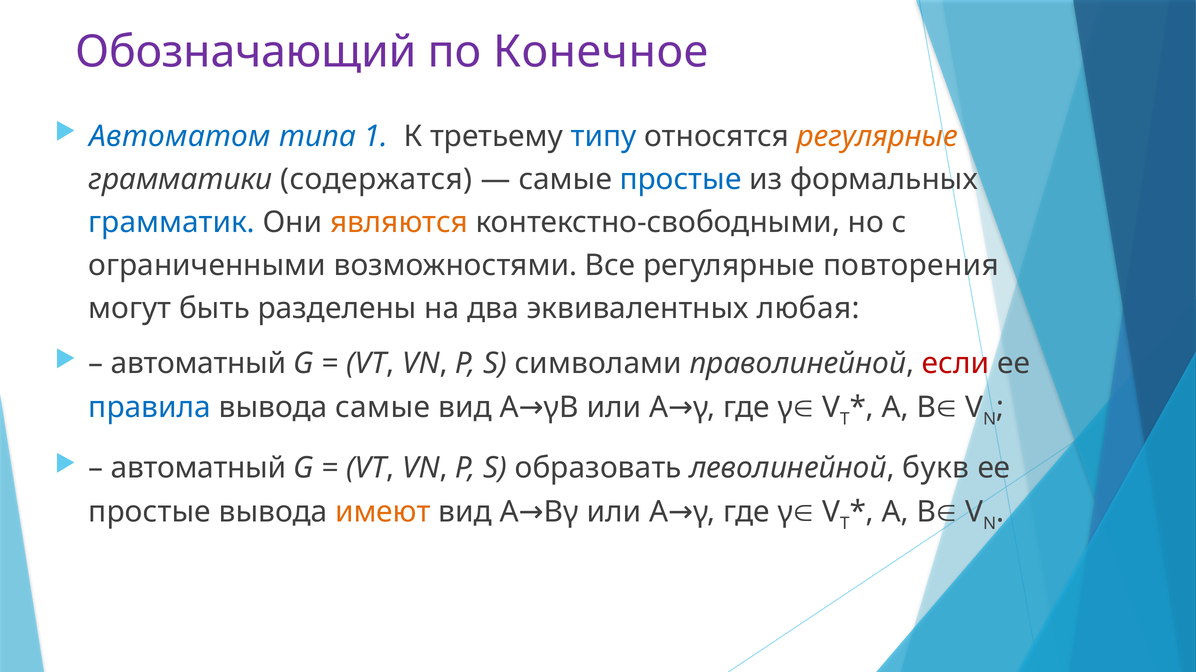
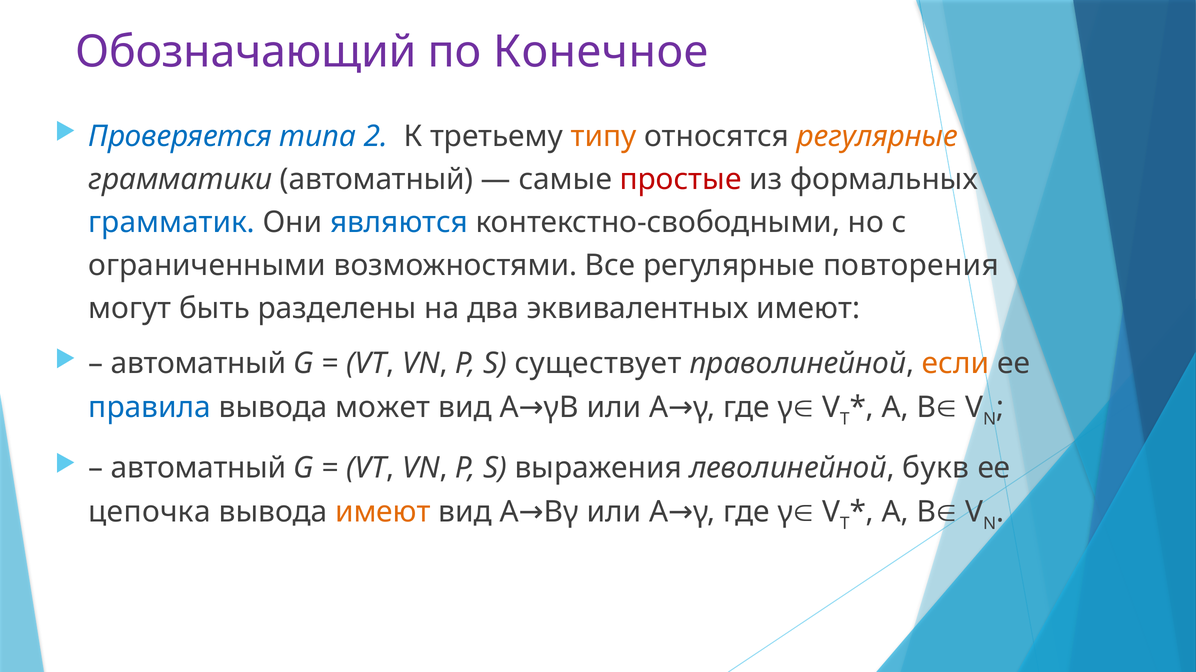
Автоматом: Автоматом -> Проверяется
1: 1 -> 2
типу colour: blue -> orange
грамматики содержатся: содержатся -> автоматный
простые at (681, 179) colour: blue -> red
являются colour: orange -> blue
эквивалентных любая: любая -> имеют
символами: символами -> существует
если colour: red -> orange
вывода самые: самые -> может
образовать: образовать -> выражения
простые at (150, 513): простые -> цепочка
